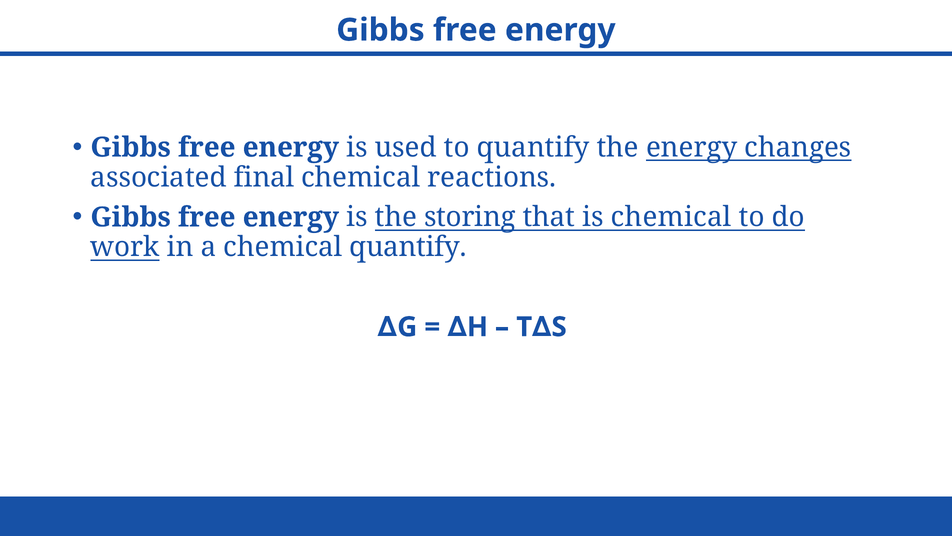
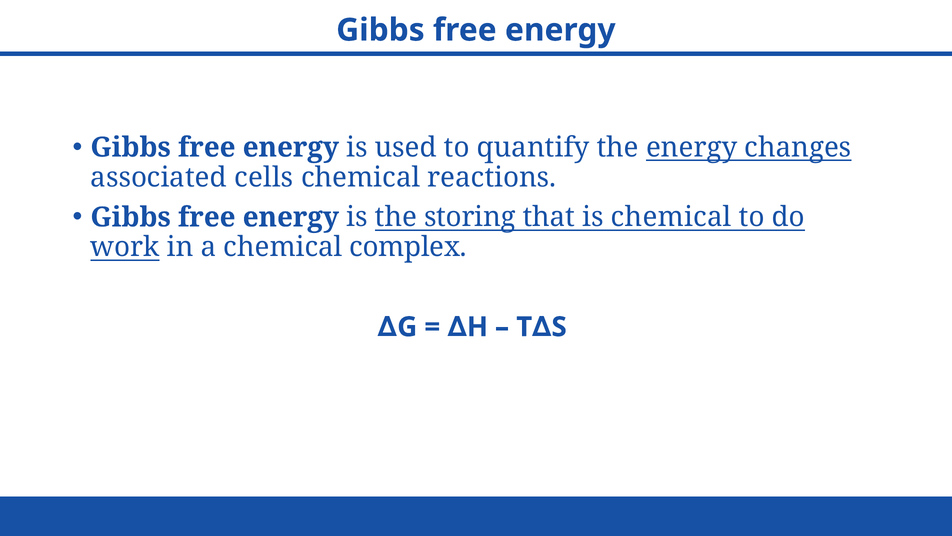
final: final -> cells
chemical quantify: quantify -> complex
